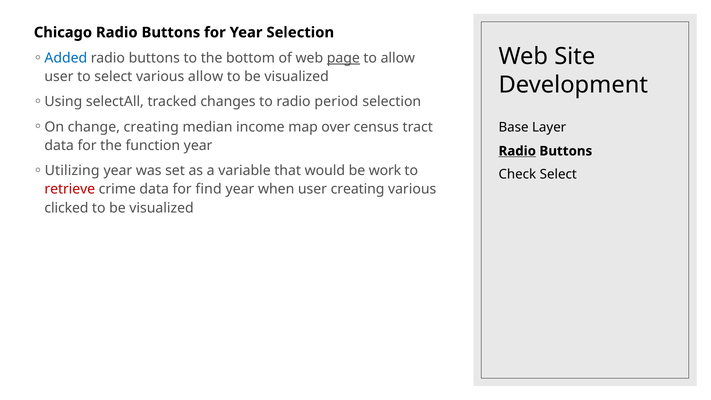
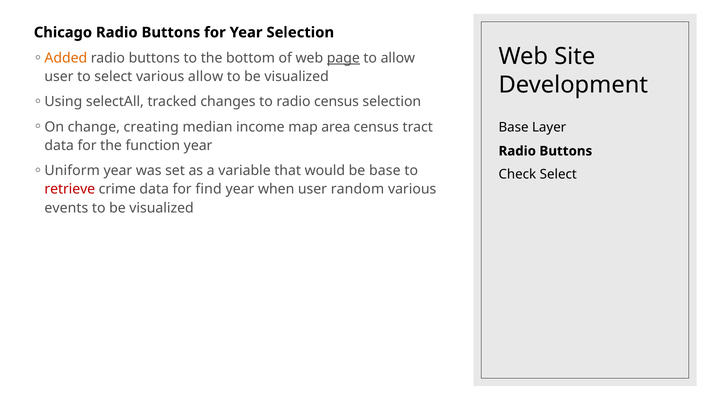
Added colour: blue -> orange
radio period: period -> census
over: over -> area
Radio at (517, 151) underline: present -> none
Utilizing: Utilizing -> Uniform
be work: work -> base
user creating: creating -> random
clicked: clicked -> events
